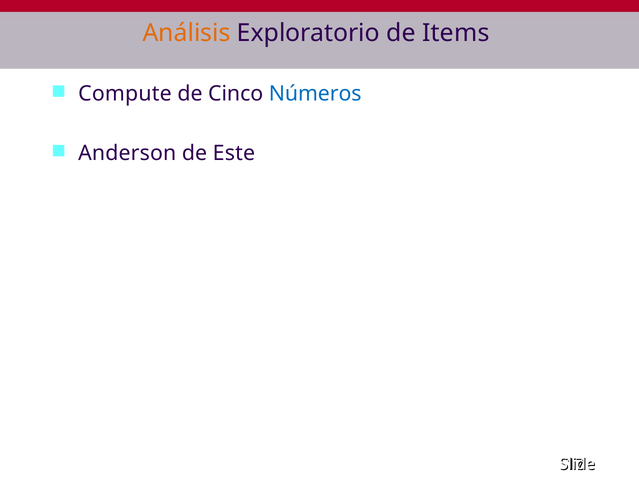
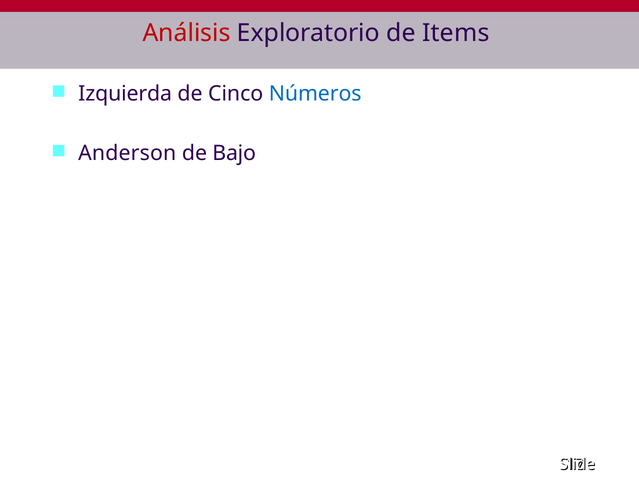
Análisis colour: orange -> red
Compute: Compute -> Izquierda
Este: Este -> Bajo
